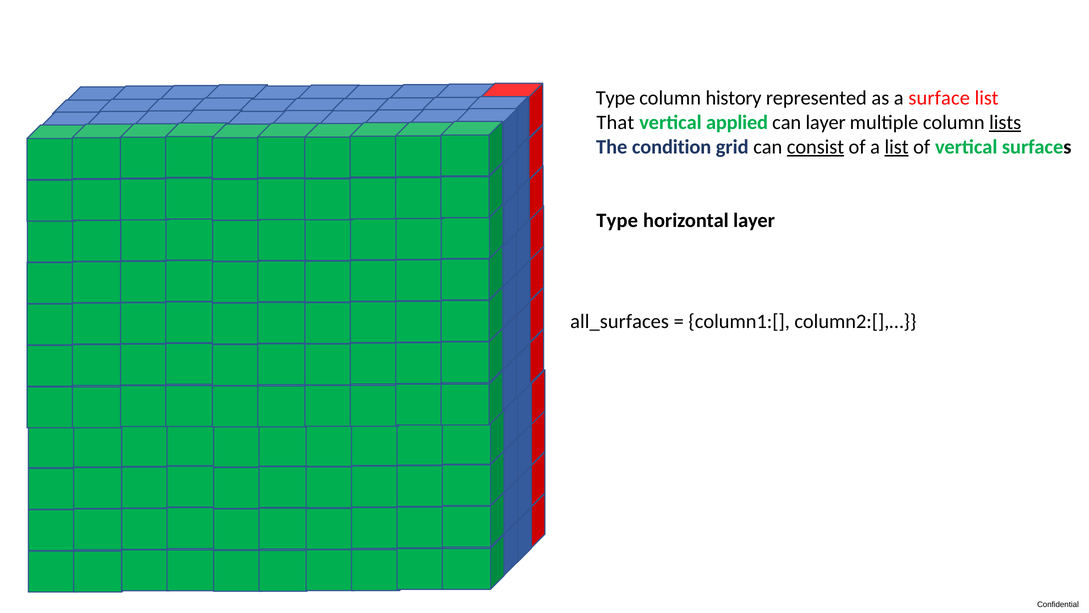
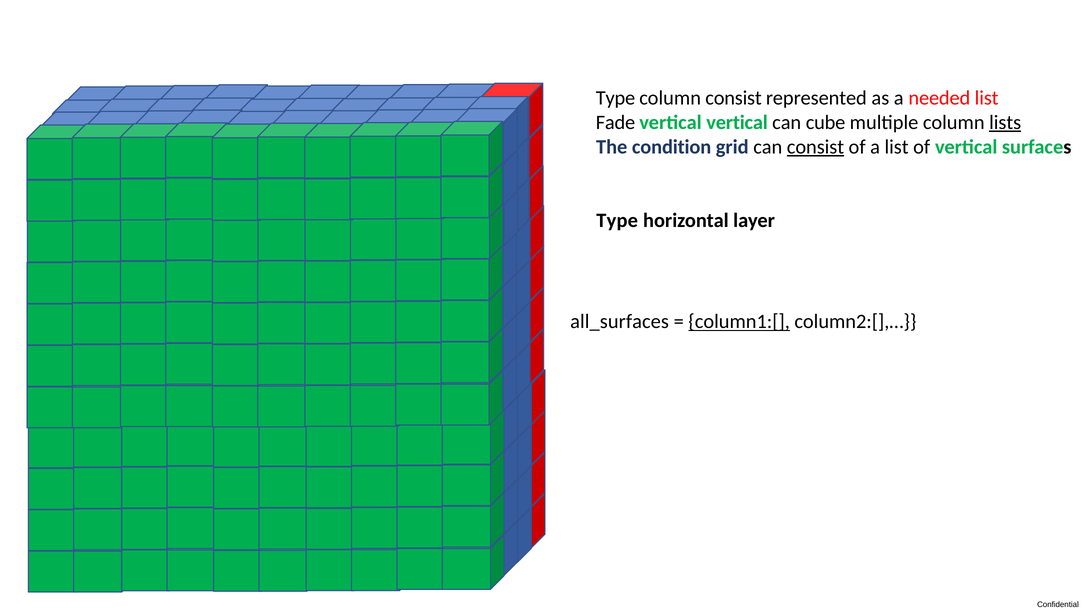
column history: history -> consist
surface: surface -> needed
That: That -> Fade
vertical applied: applied -> vertical
can layer: layer -> cube
list at (897, 147) underline: present -> none
column1:[ underline: none -> present
